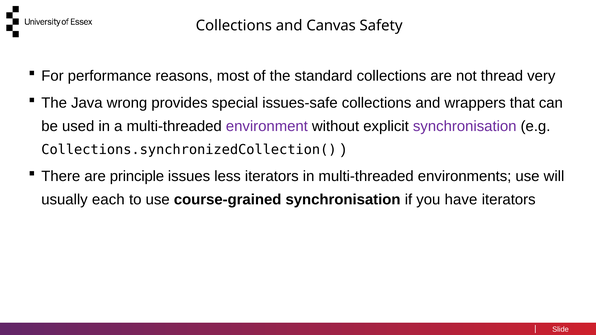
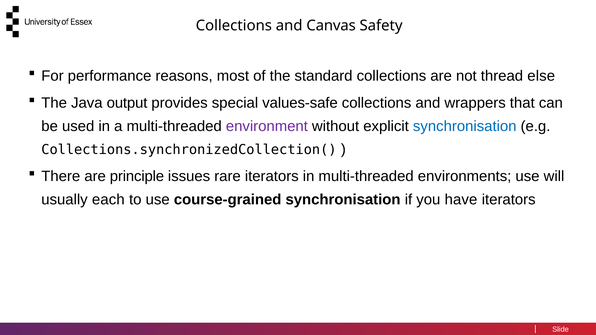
very: very -> else
wrong: wrong -> output
issues-safe: issues-safe -> values-safe
synchronisation at (465, 126) colour: purple -> blue
less: less -> rare
